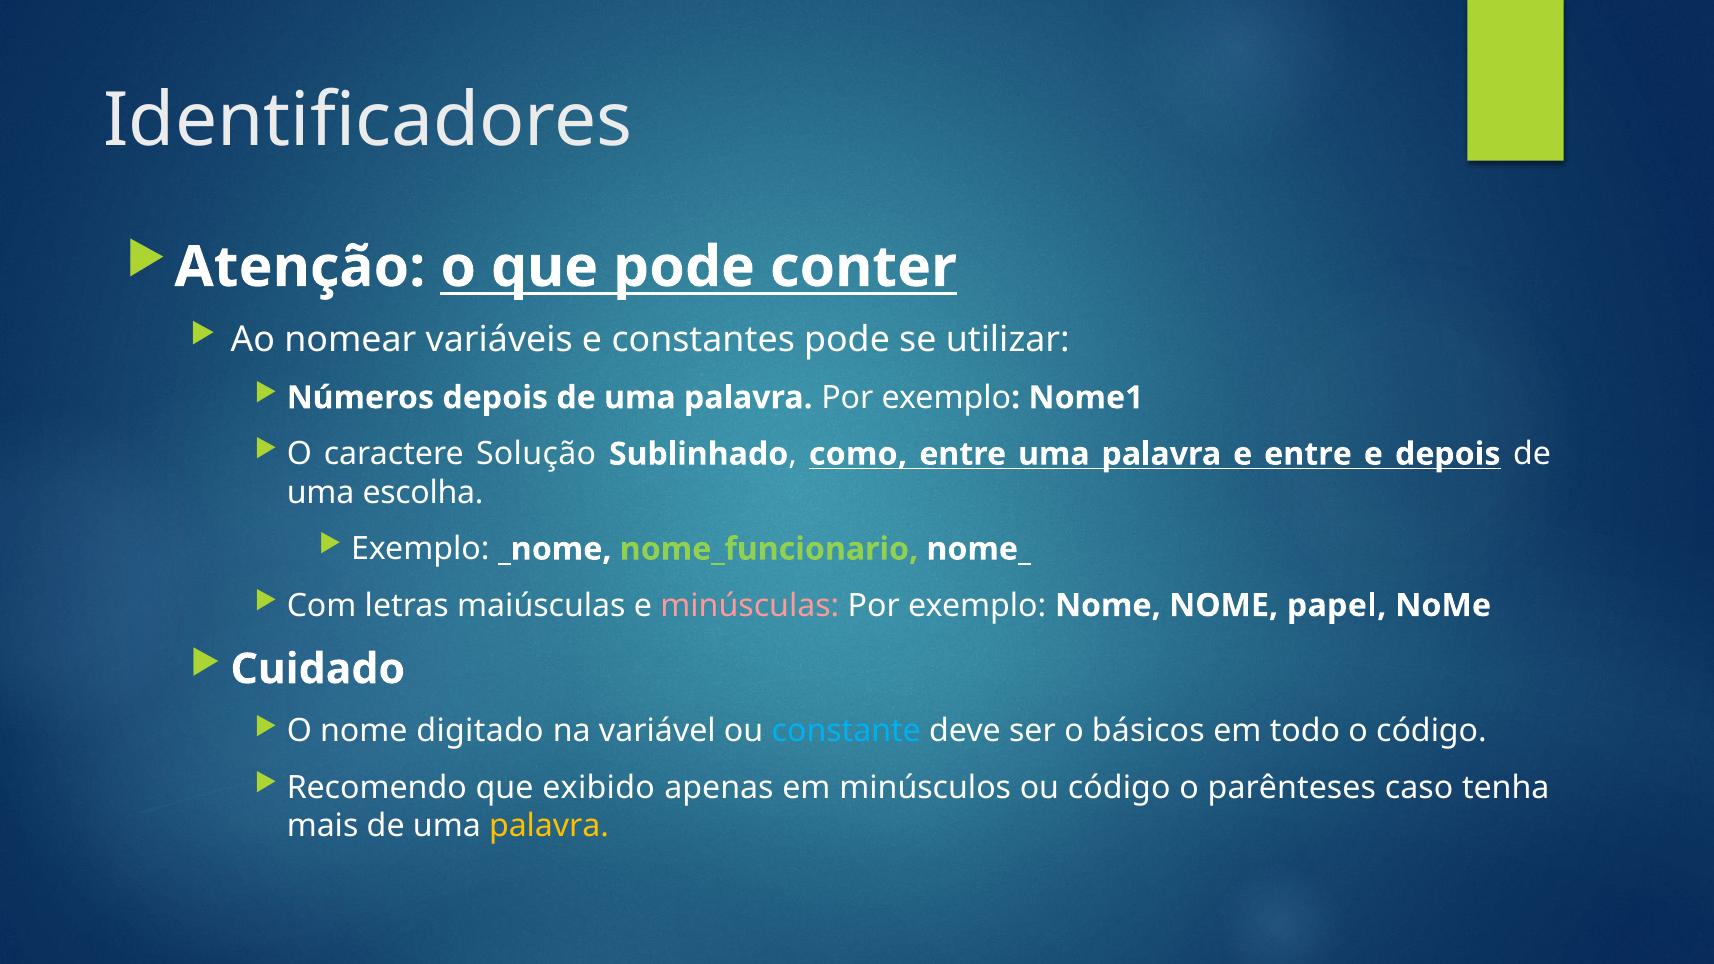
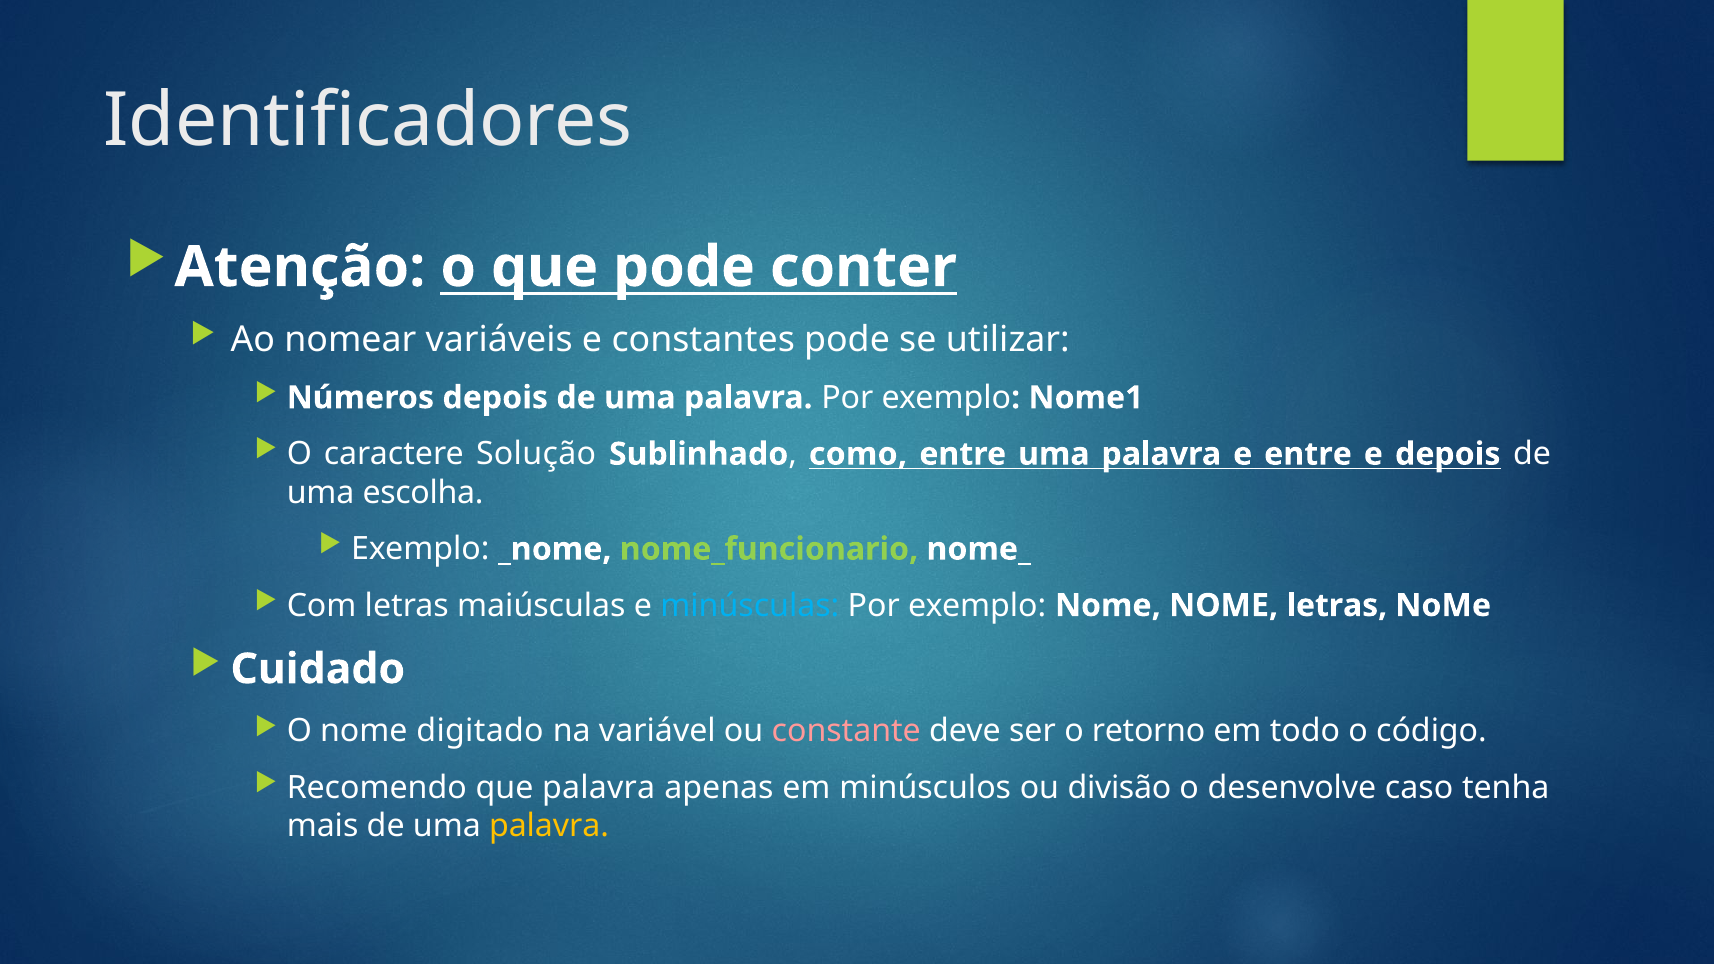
minúsculas colour: pink -> light blue
NOME papel: papel -> letras
constante colour: light blue -> pink
básicos: básicos -> retorno
que exibido: exibido -> palavra
ou código: código -> divisão
parênteses: parênteses -> desenvolve
